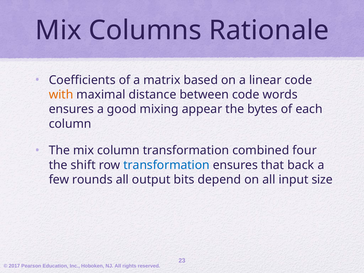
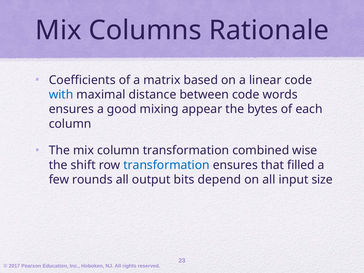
with colour: orange -> blue
four: four -> wise
back: back -> filled
